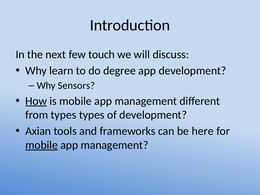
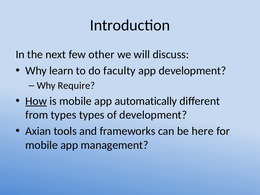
touch: touch -> other
degree: degree -> faculty
Sensors: Sensors -> Require
is mobile app management: management -> automatically
mobile at (42, 145) underline: present -> none
